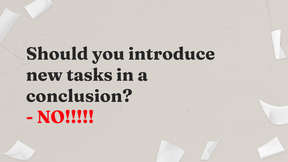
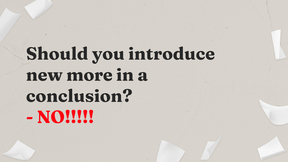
tasks: tasks -> more
